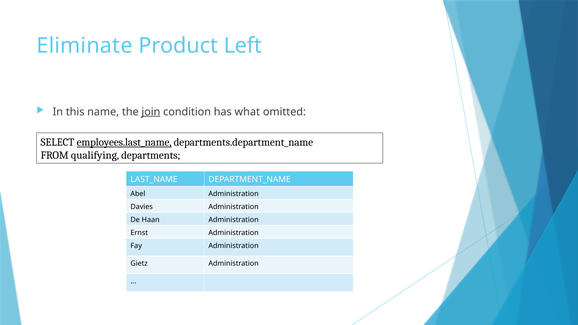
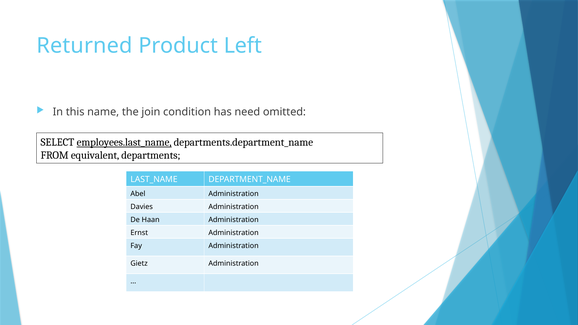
Eliminate: Eliminate -> Returned
join underline: present -> none
what: what -> need
qualifying: qualifying -> equivalent
